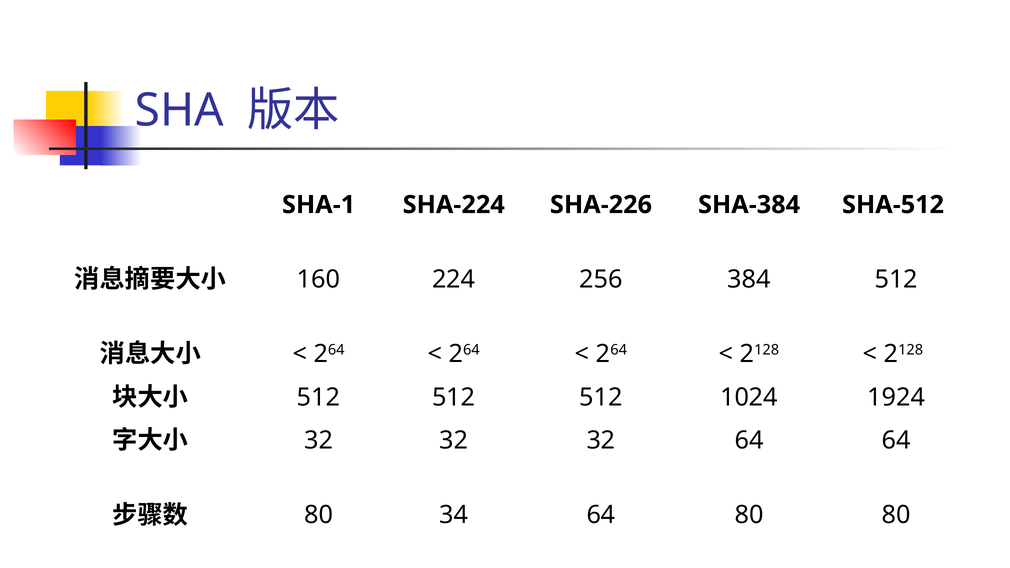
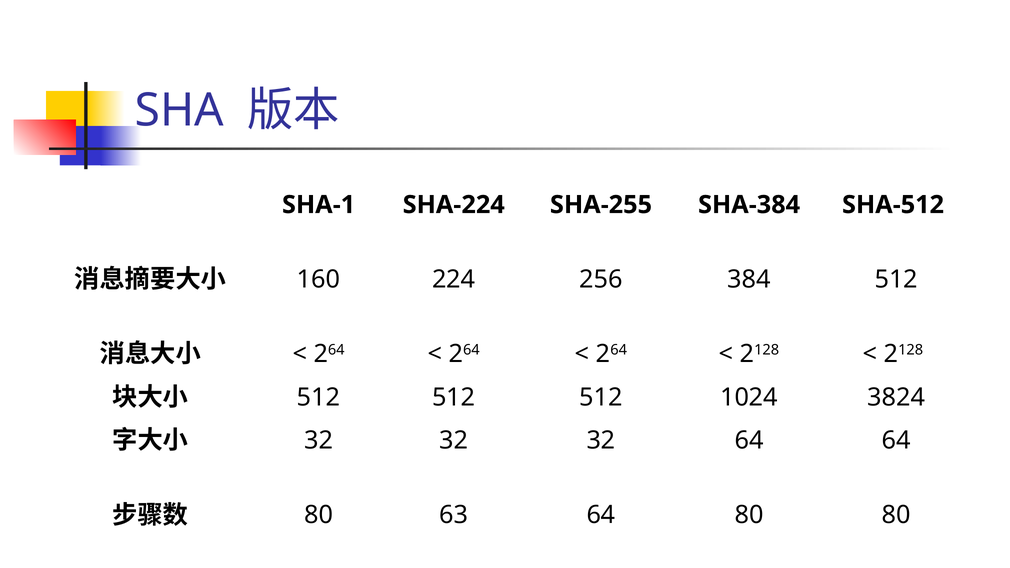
SHA-226: SHA-226 -> SHA-255
1924: 1924 -> 3824
34: 34 -> 63
